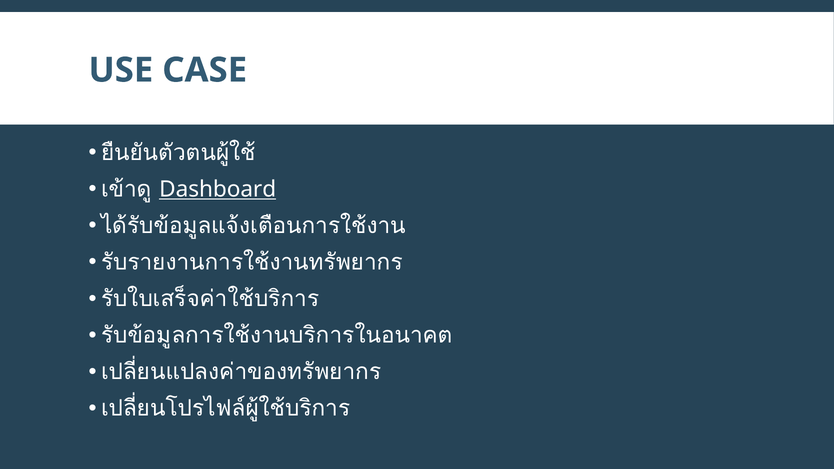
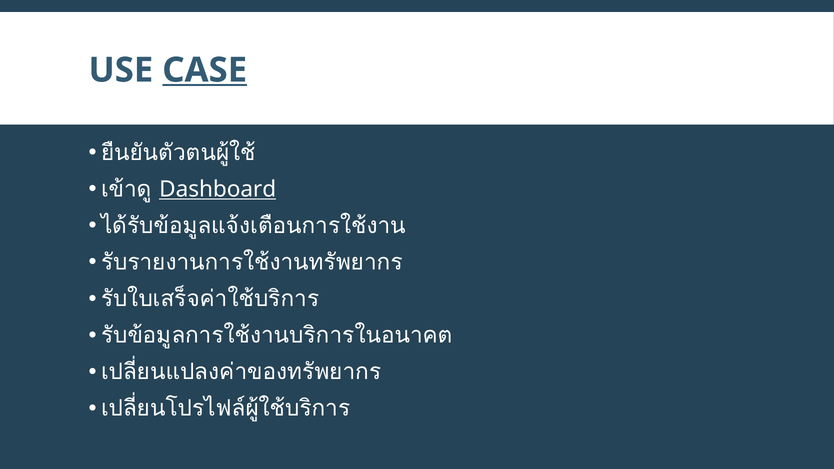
CASE underline: none -> present
